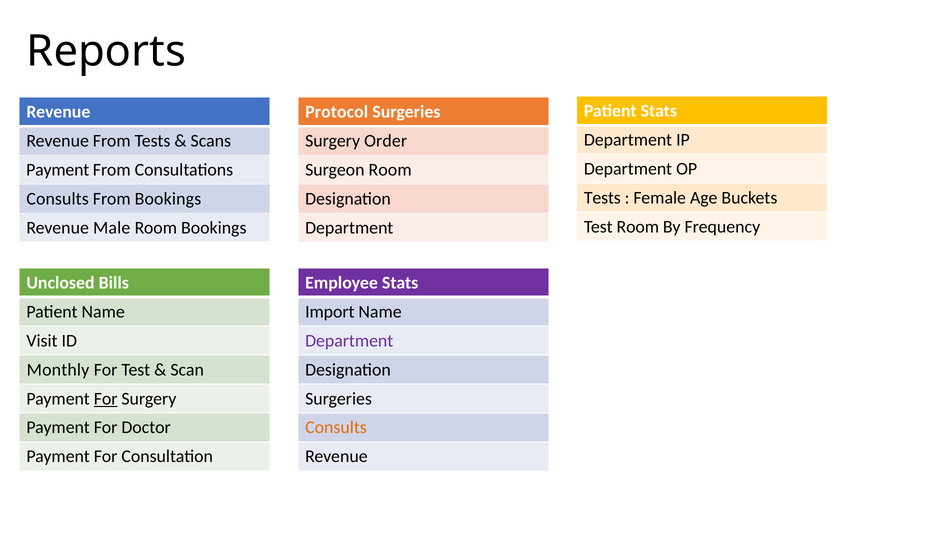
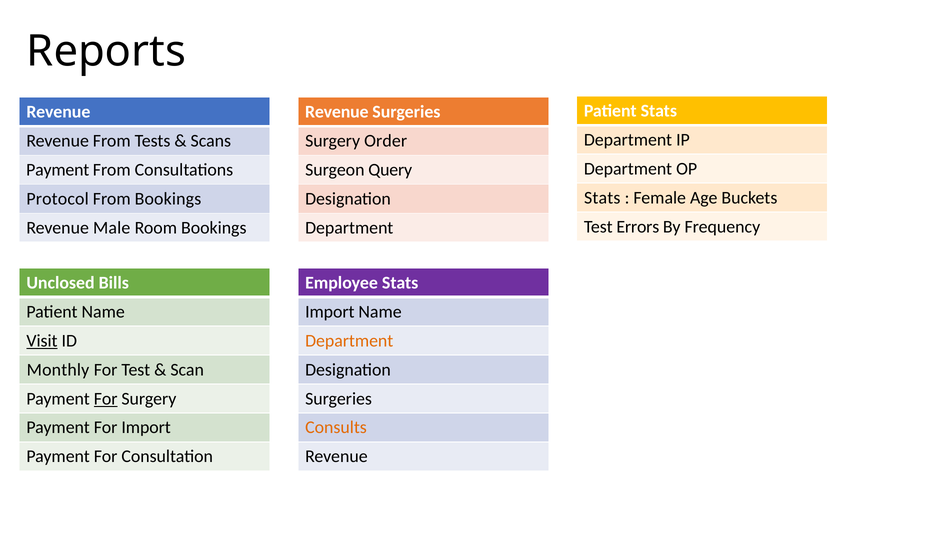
Protocol at (337, 112): Protocol -> Revenue
Surgeon Room: Room -> Query
Tests at (602, 198): Tests -> Stats
Consults at (58, 199): Consults -> Protocol
Test Room: Room -> Errors
Visit underline: none -> present
Department at (349, 340) colour: purple -> orange
For Doctor: Doctor -> Import
